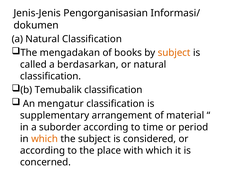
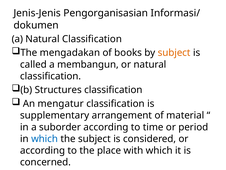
berdasarkan: berdasarkan -> membangun
Temubalik: Temubalik -> Structures
which at (45, 138) colour: orange -> blue
